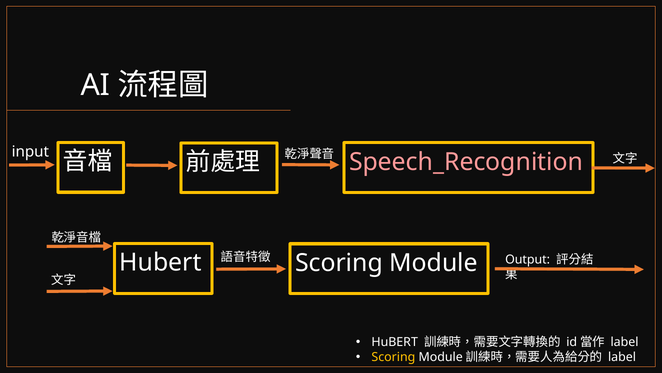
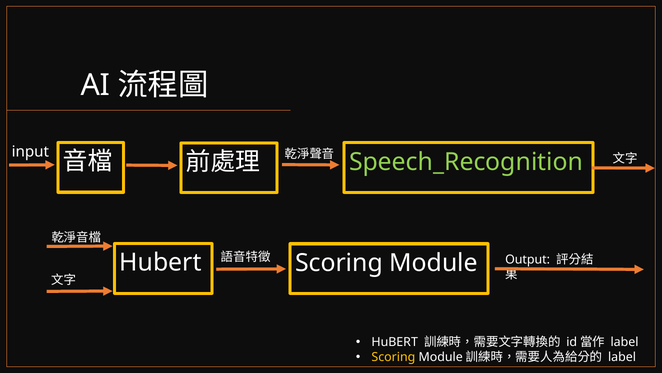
Speech_Recognition colour: pink -> light green
